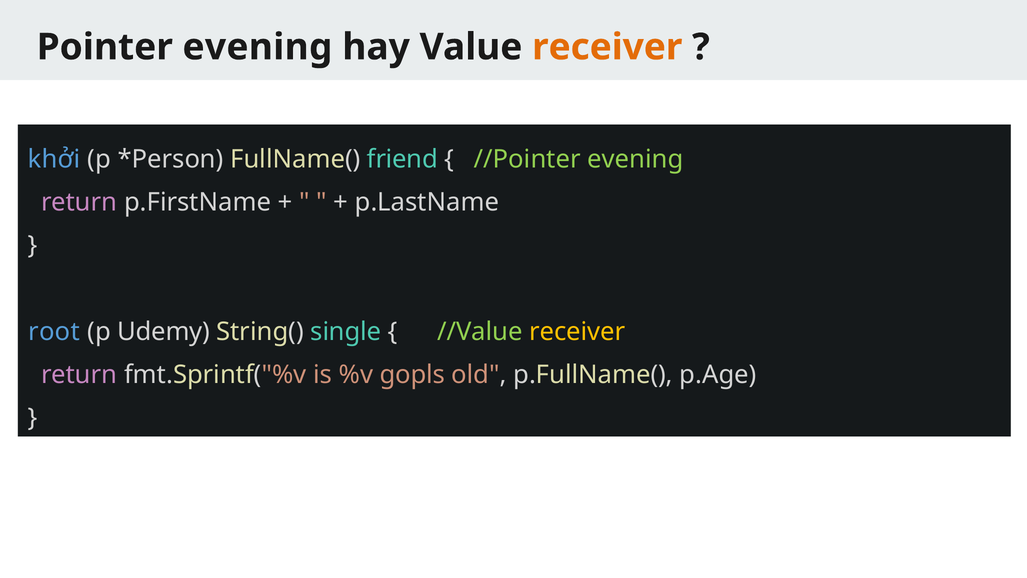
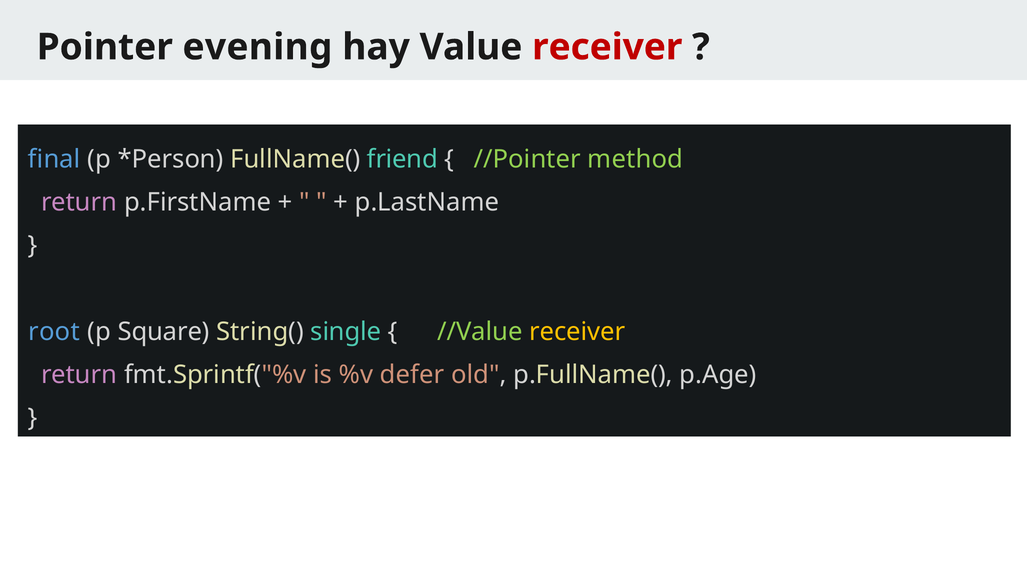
receiver at (607, 47) colour: orange -> red
khởi: khởi -> final
//Pointer evening: evening -> method
Udemy: Udemy -> Square
gopls: gopls -> defer
